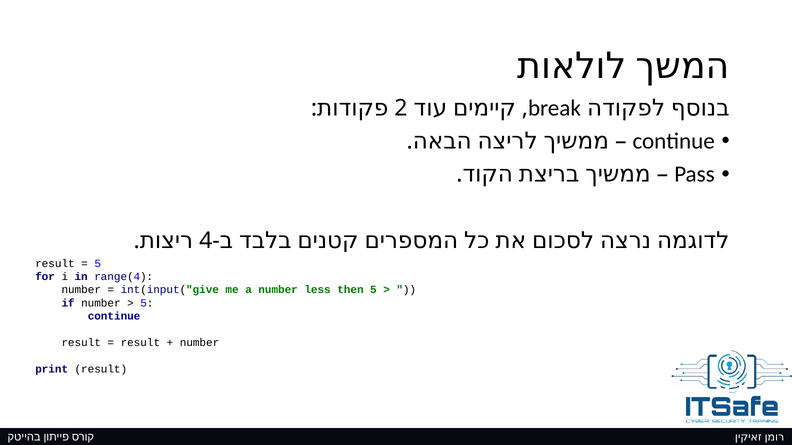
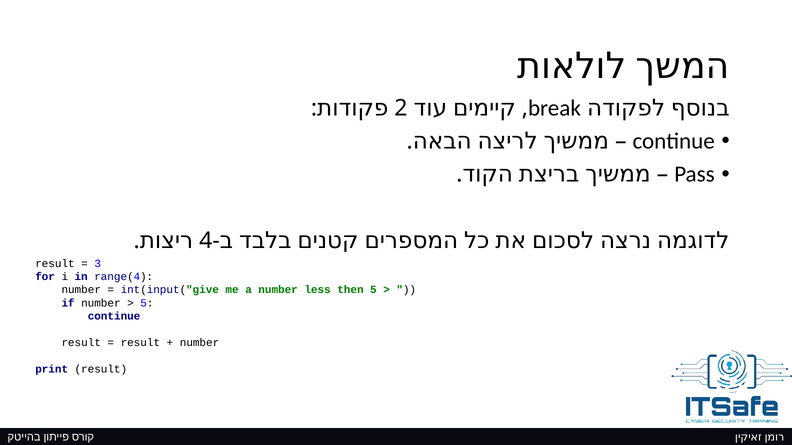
5 at (98, 264): 5 -> 3
